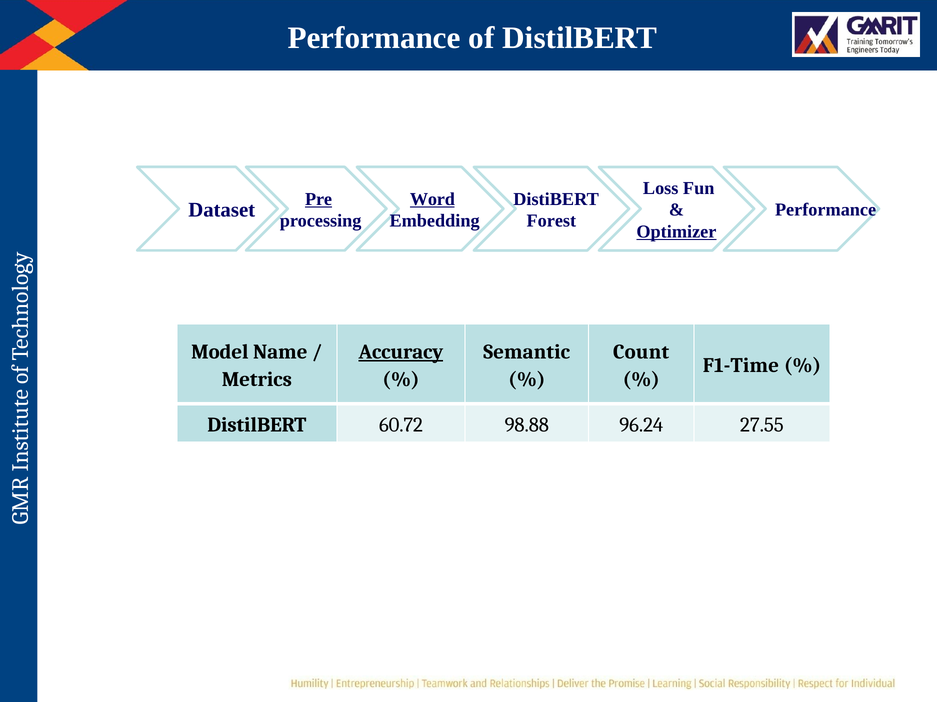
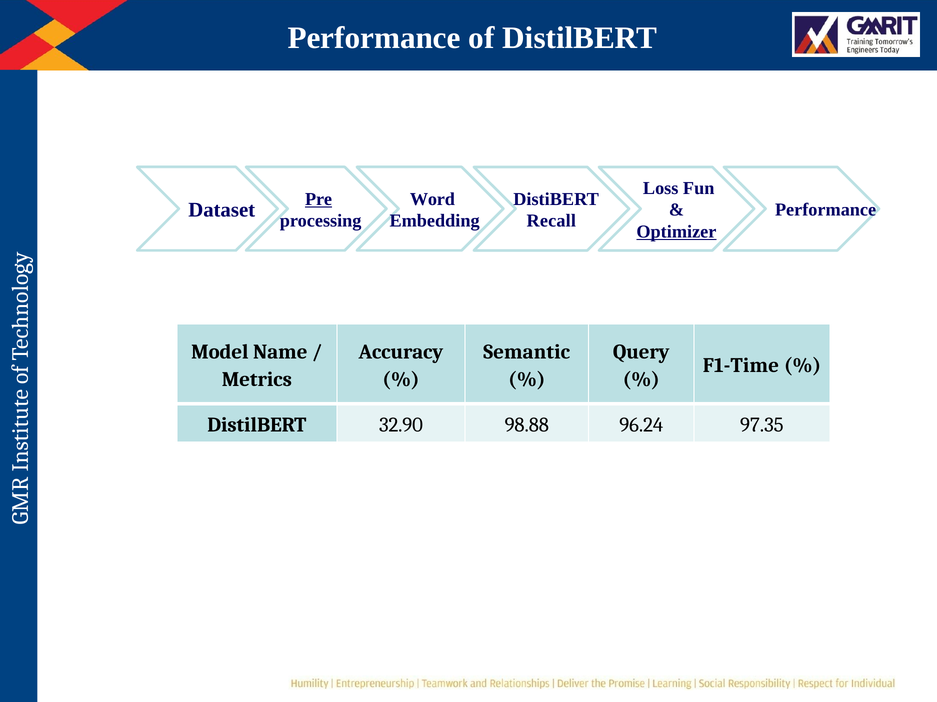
Word underline: present -> none
Forest: Forest -> Recall
Accuracy underline: present -> none
Count: Count -> Query
60.72: 60.72 -> 32.90
27.55: 27.55 -> 97.35
